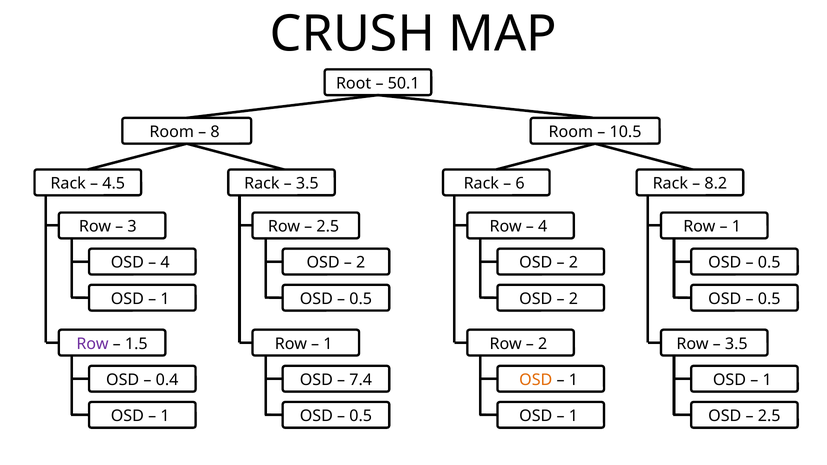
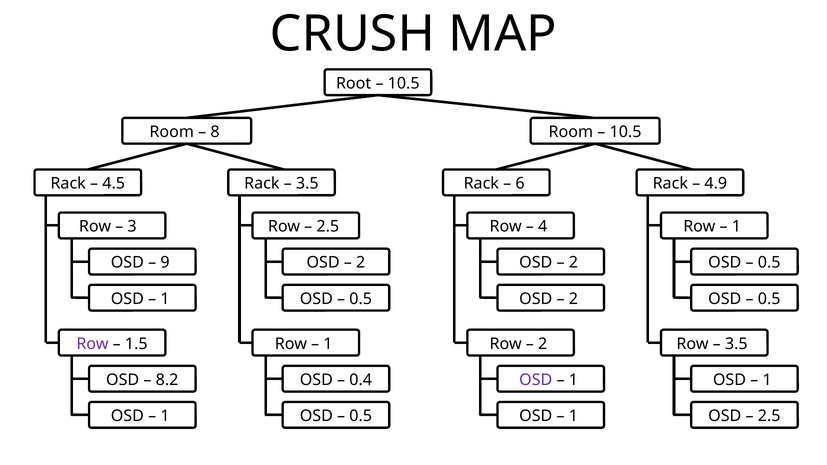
50.1 at (404, 83): 50.1 -> 10.5
8.2: 8.2 -> 4.9
4 at (165, 263): 4 -> 9
0.4: 0.4 -> 8.2
7.4: 7.4 -> 0.4
OSD at (536, 380) colour: orange -> purple
